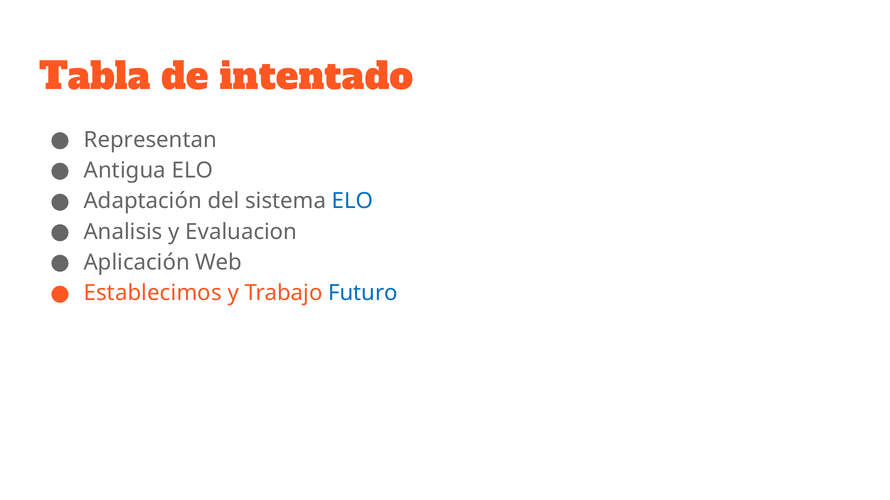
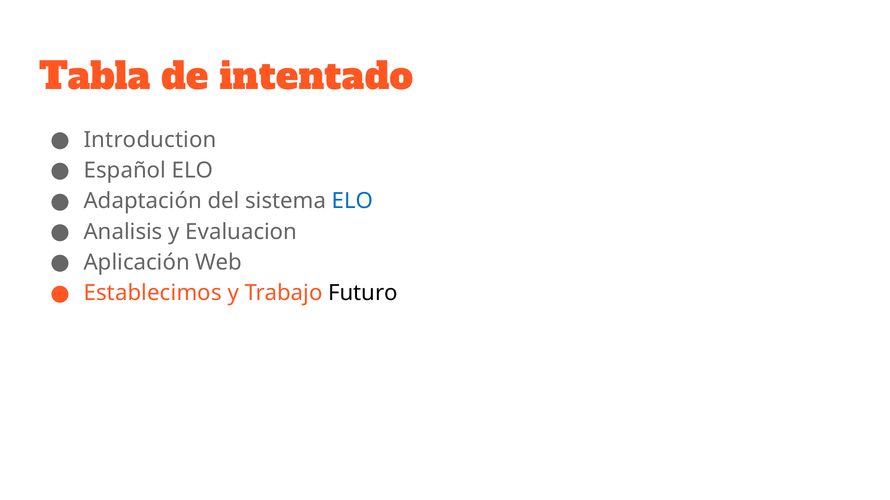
Representan: Representan -> Introduction
Antigua: Antigua -> Español
Futuro colour: blue -> black
